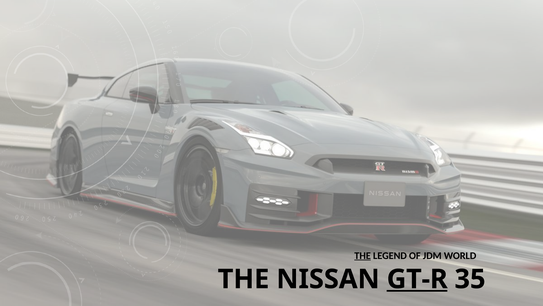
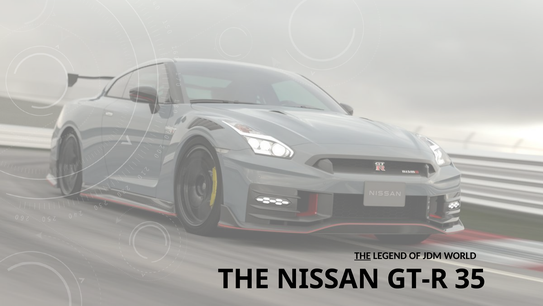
GT-R underline: present -> none
